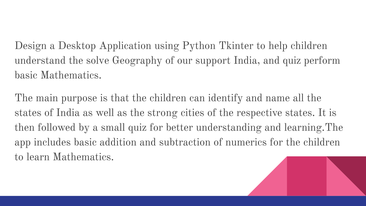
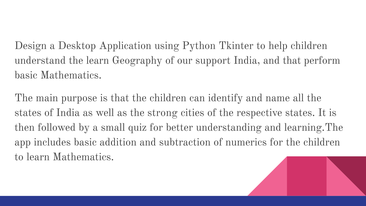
the solve: solve -> learn
and quiz: quiz -> that
